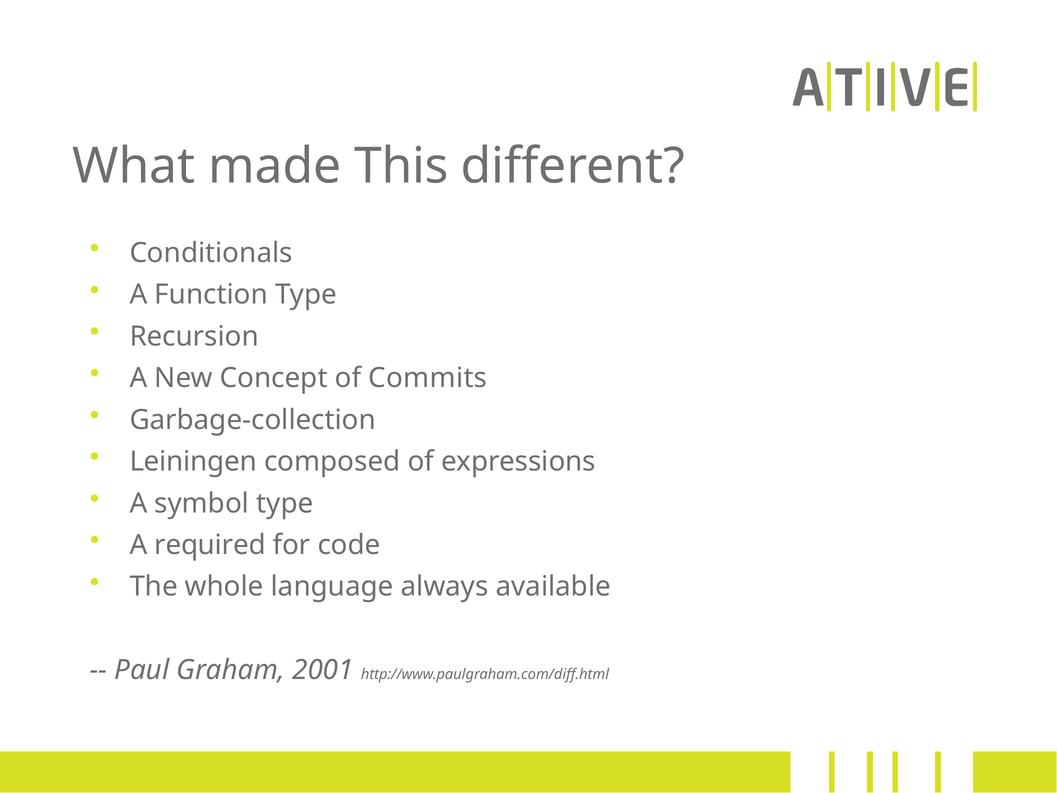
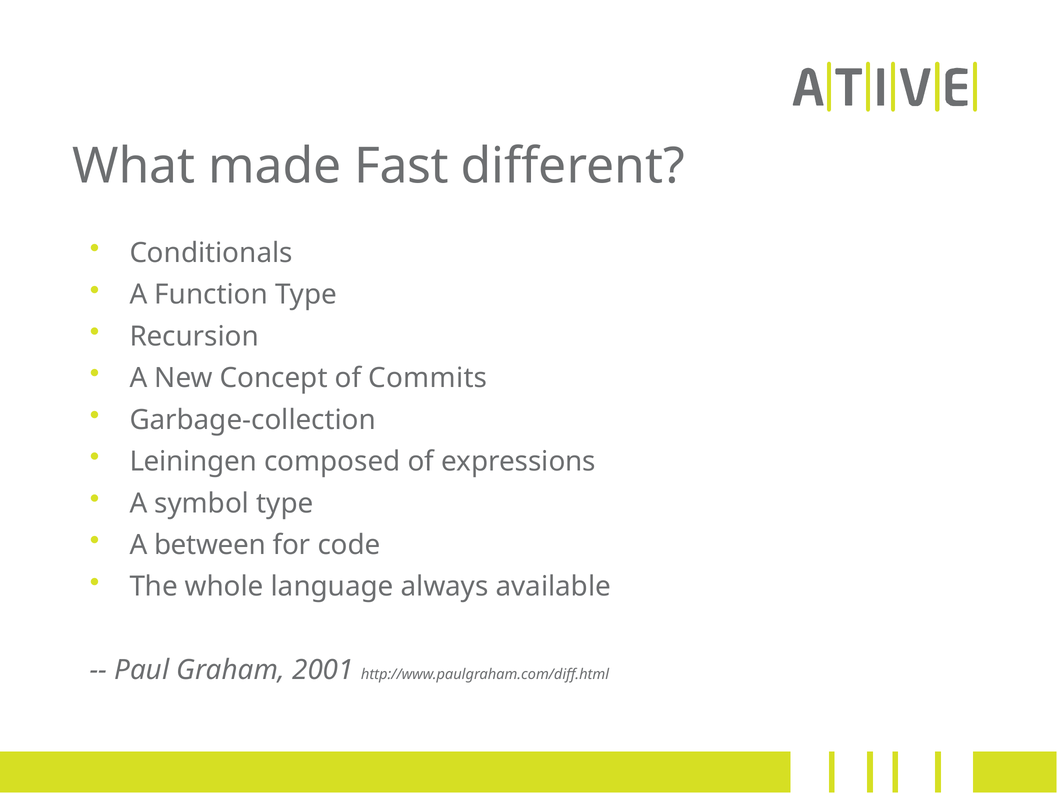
This: This -> Fast
required: required -> between
